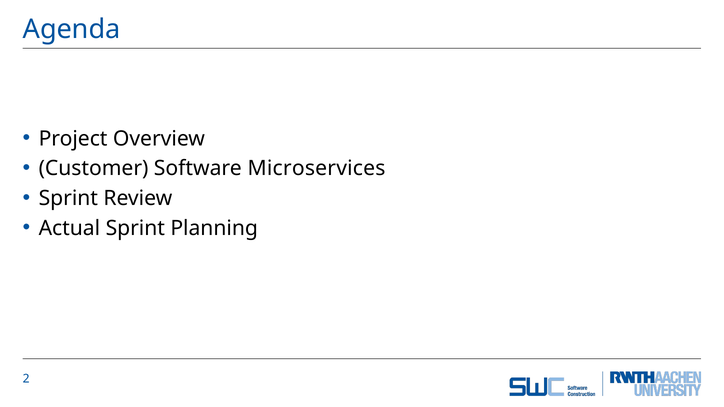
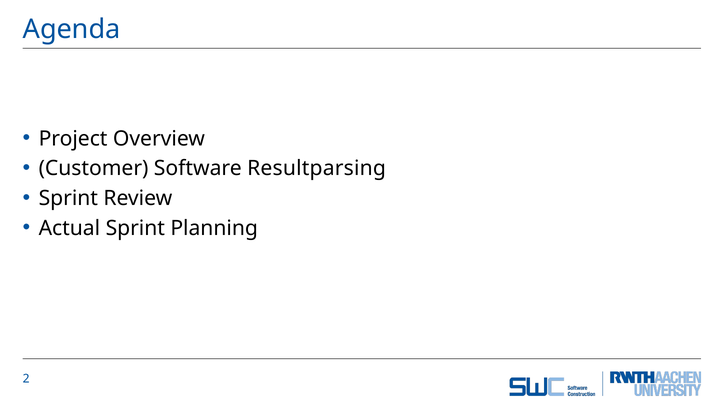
Microservices: Microservices -> Resultparsing
